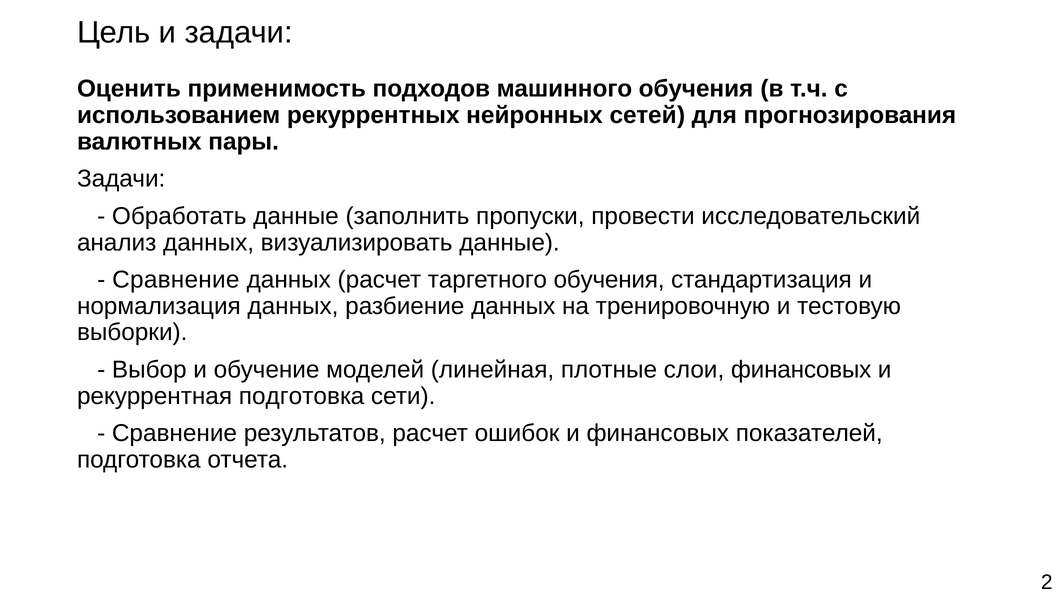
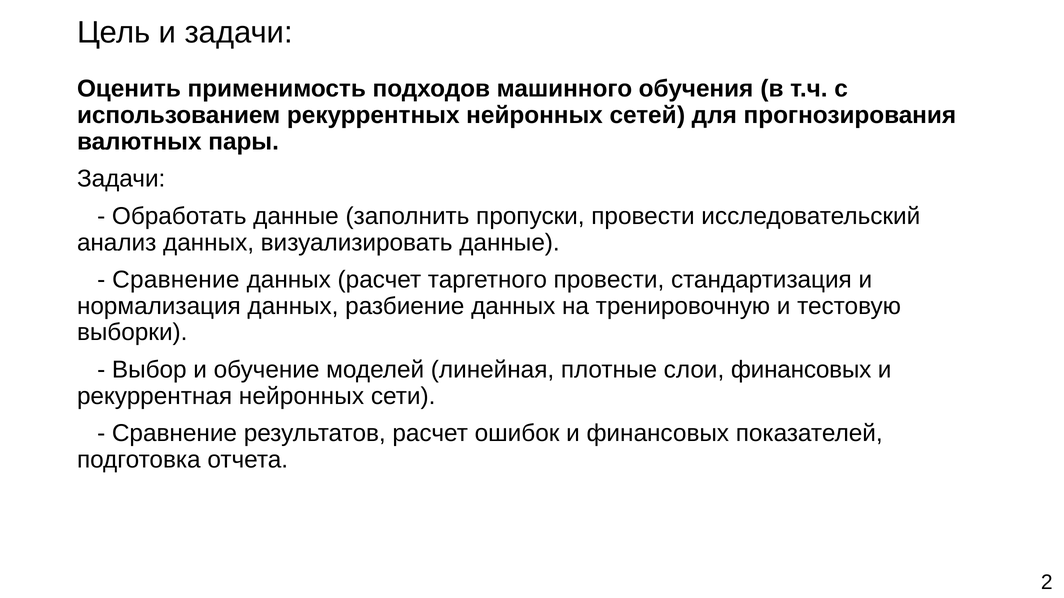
таргетного обучения: обучения -> провести
рекуррентная подготовка: подготовка -> нейронных
